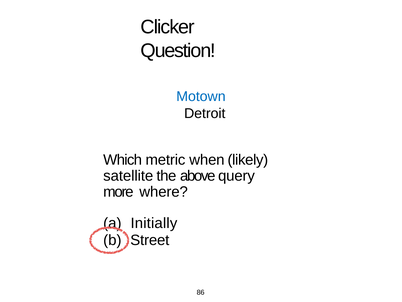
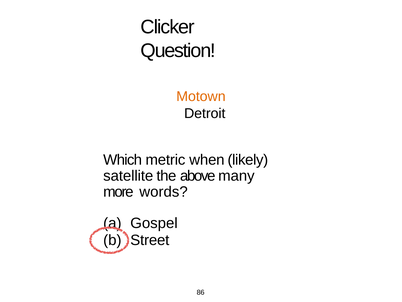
Motown colour: blue -> orange
query: query -> many
where: where -> words
Initially: Initially -> Gospel
